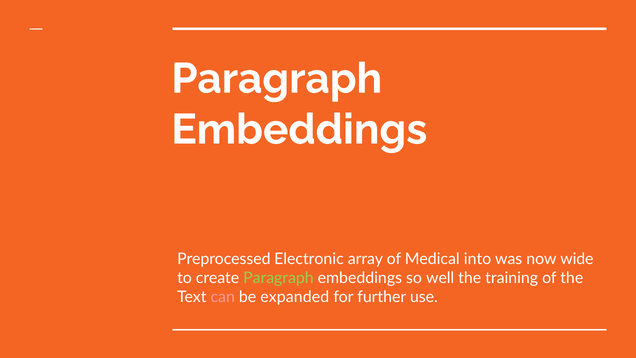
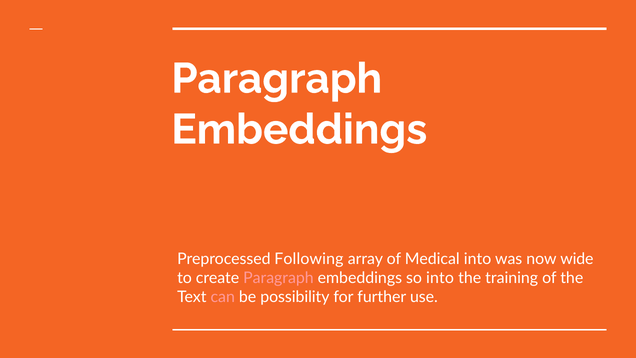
Electronic: Electronic -> Following
Paragraph at (278, 278) colour: light green -> pink
so well: well -> into
expanded: expanded -> possibility
